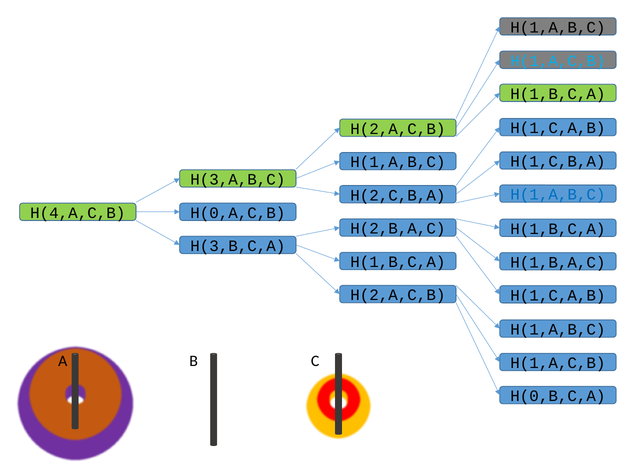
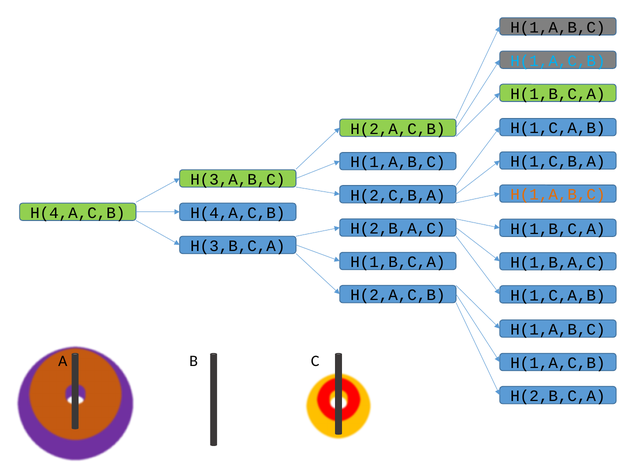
H(1,A,B,C at (558, 195) colour: blue -> orange
H(0,A,C,B at (238, 213): H(0,A,C,B -> H(4,A,C,B
H(0,B,C,A: H(0,B,C,A -> H(2,B,C,A
